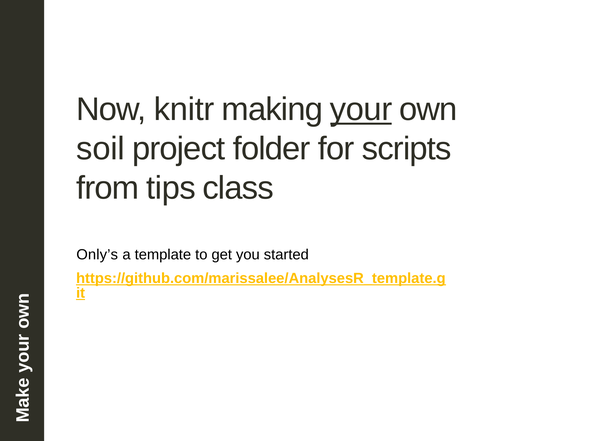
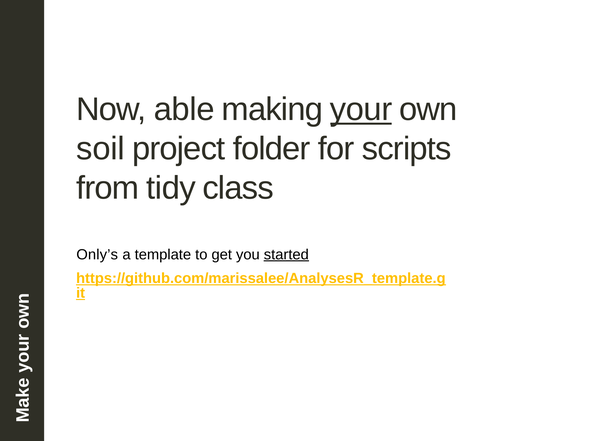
knitr: knitr -> able
tips: tips -> tidy
started underline: none -> present
